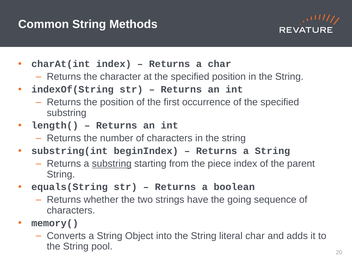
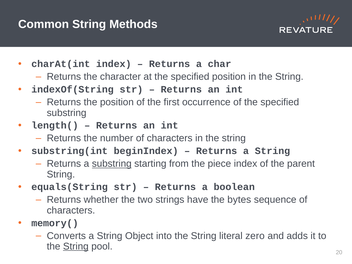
going: going -> bytes
literal char: char -> zero
String at (76, 246) underline: none -> present
